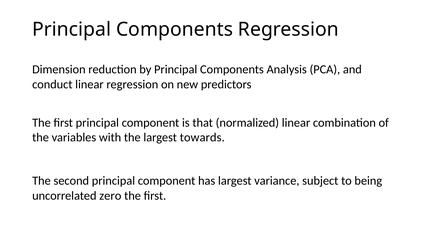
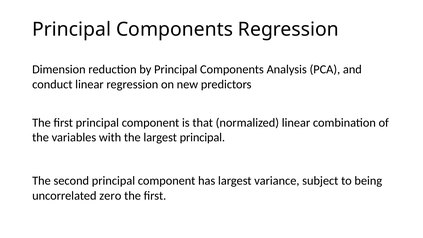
largest towards: towards -> principal
